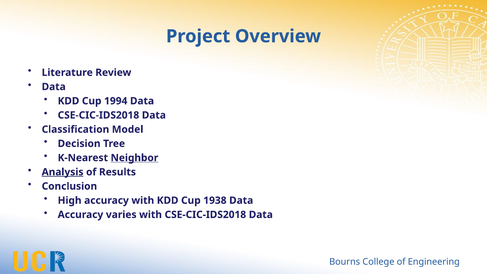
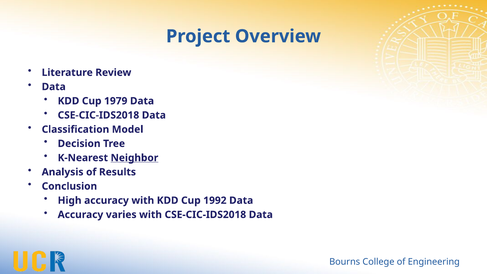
1994: 1994 -> 1979
Analysis underline: present -> none
1938: 1938 -> 1992
